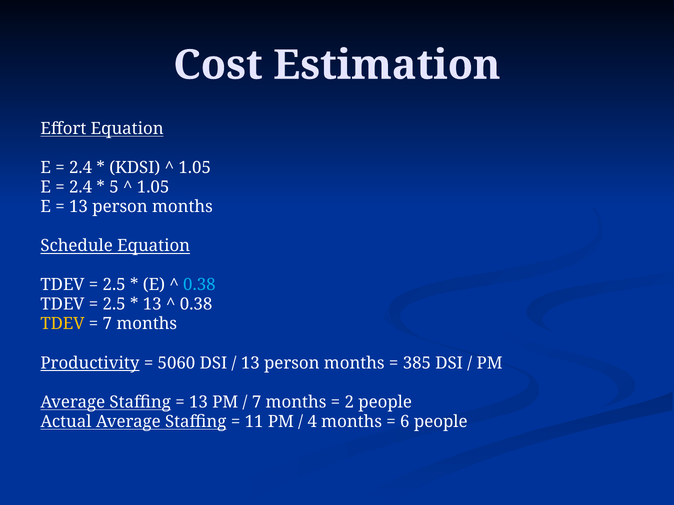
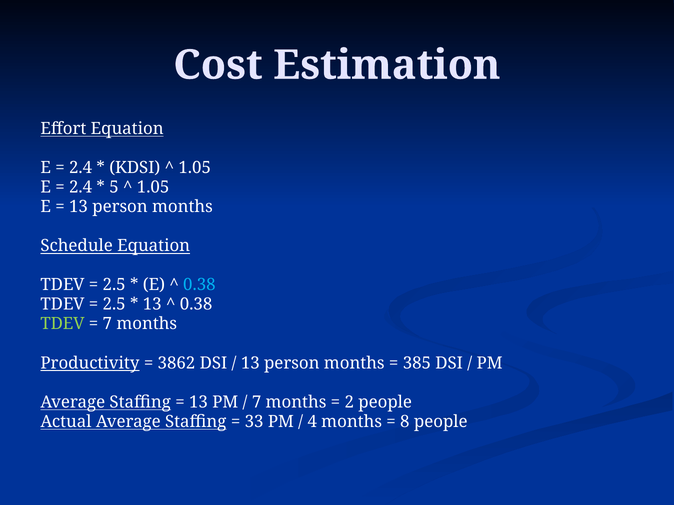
TDEV at (63, 324) colour: yellow -> light green
5060: 5060 -> 3862
11: 11 -> 33
6: 6 -> 8
